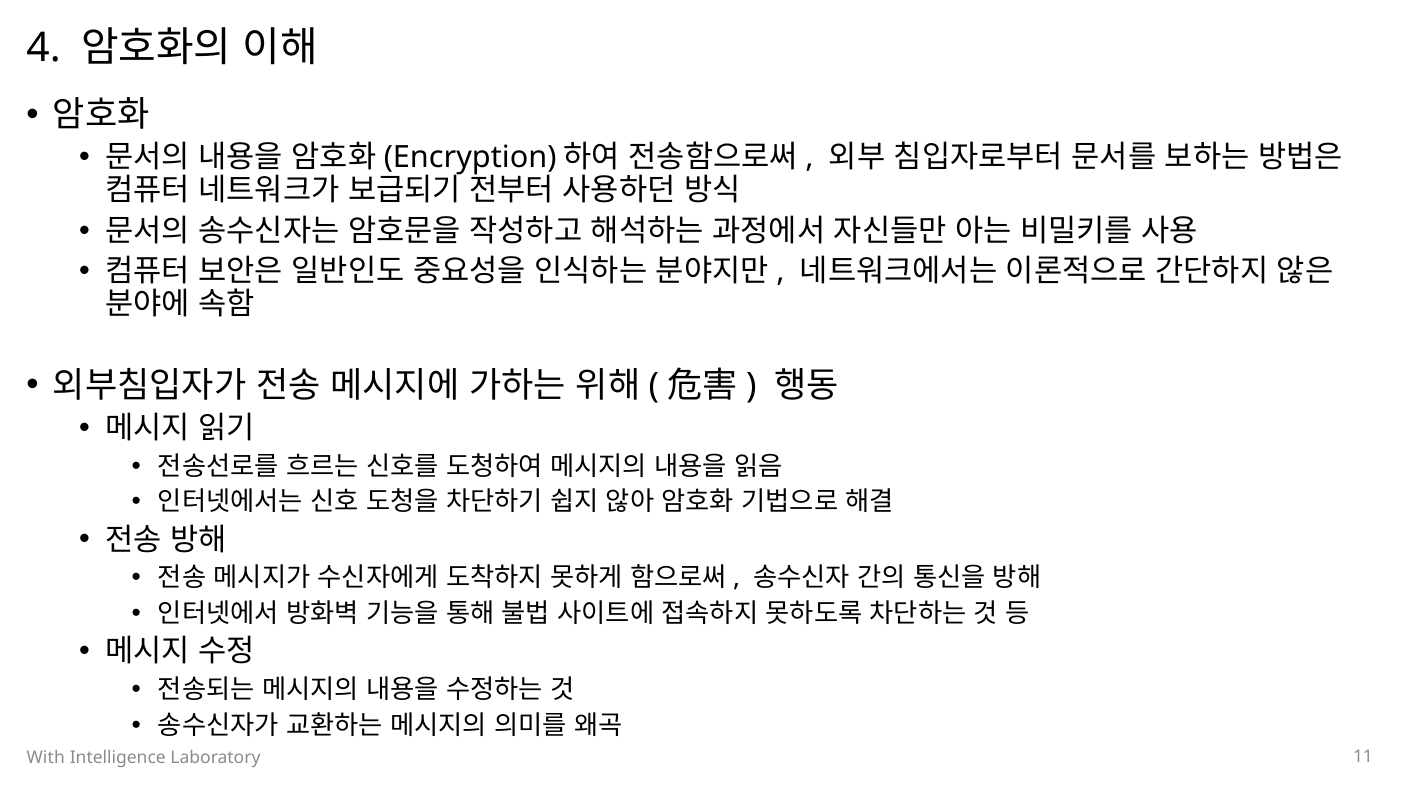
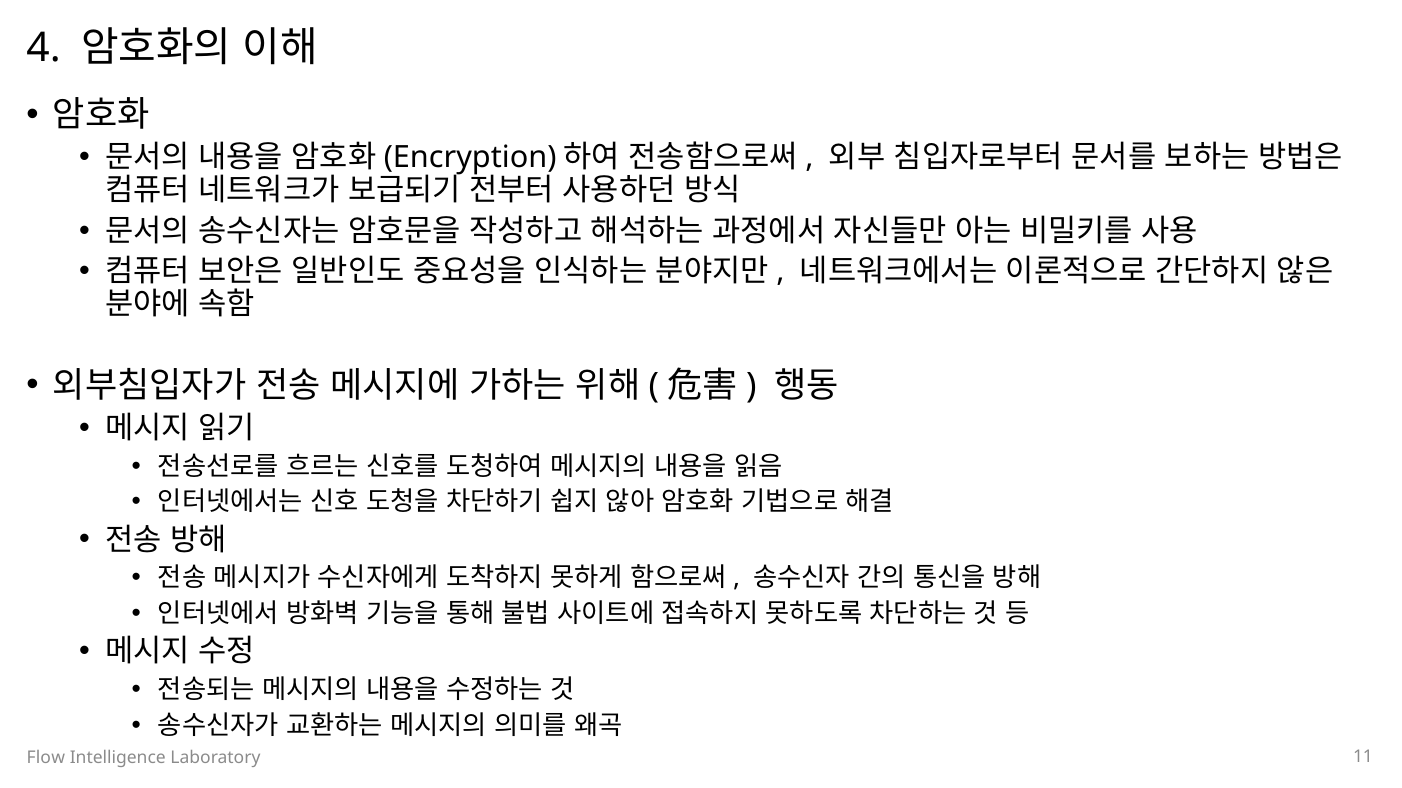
With: With -> Flow
